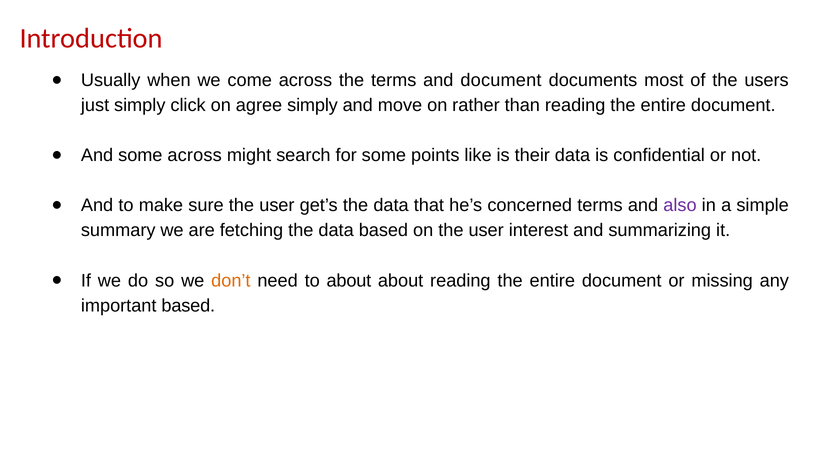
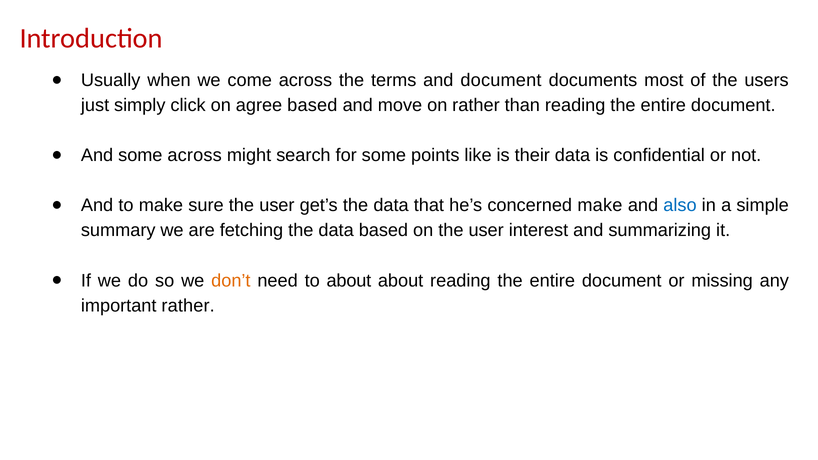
agree simply: simply -> based
concerned terms: terms -> make
also colour: purple -> blue
important based: based -> rather
